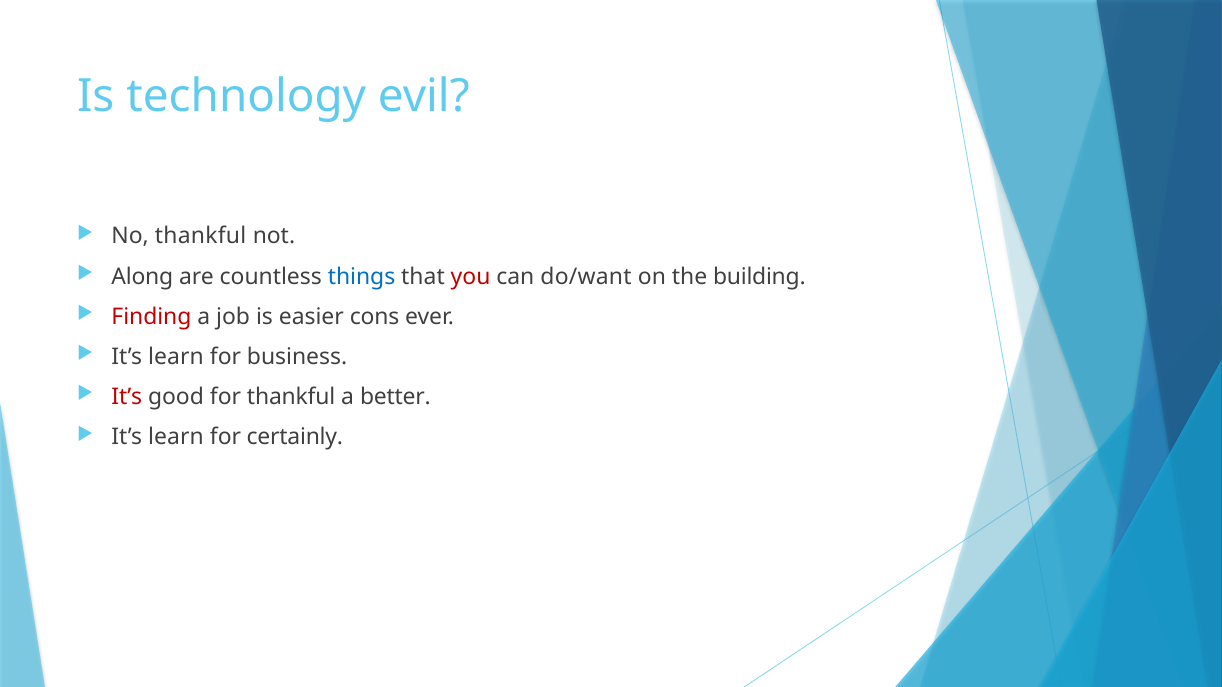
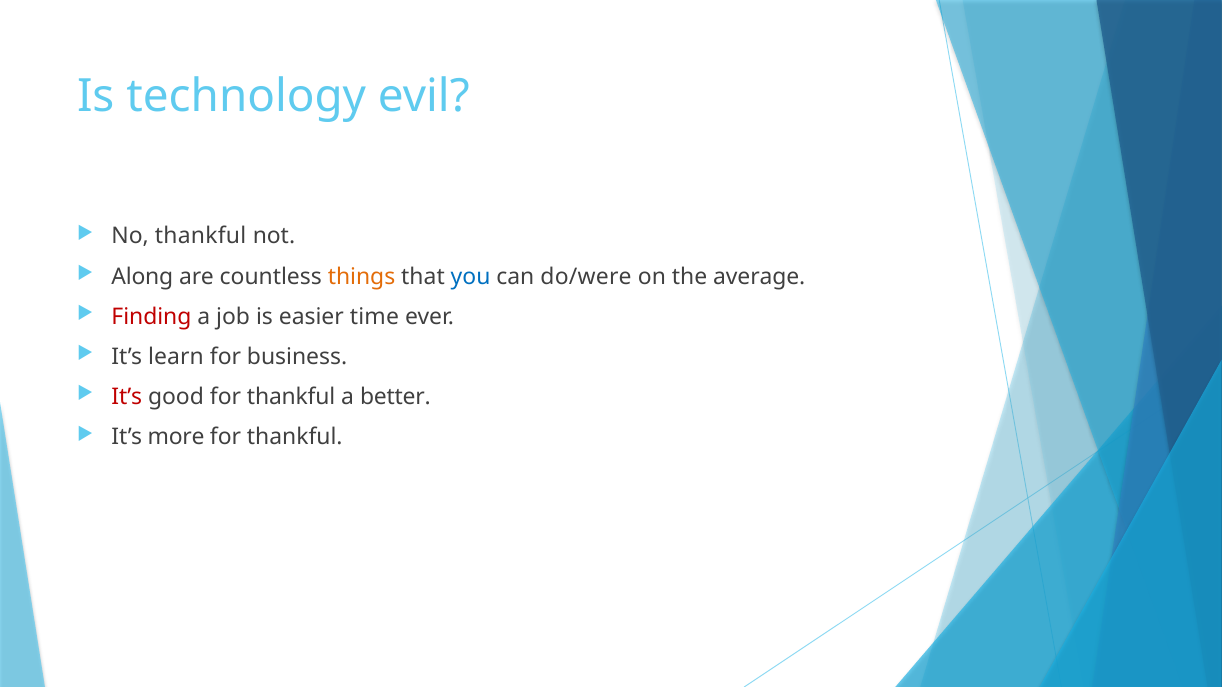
things colour: blue -> orange
you colour: red -> blue
do/want: do/want -> do/were
building: building -> average
cons: cons -> time
learn at (176, 438): learn -> more
certainly at (295, 438): certainly -> thankful
